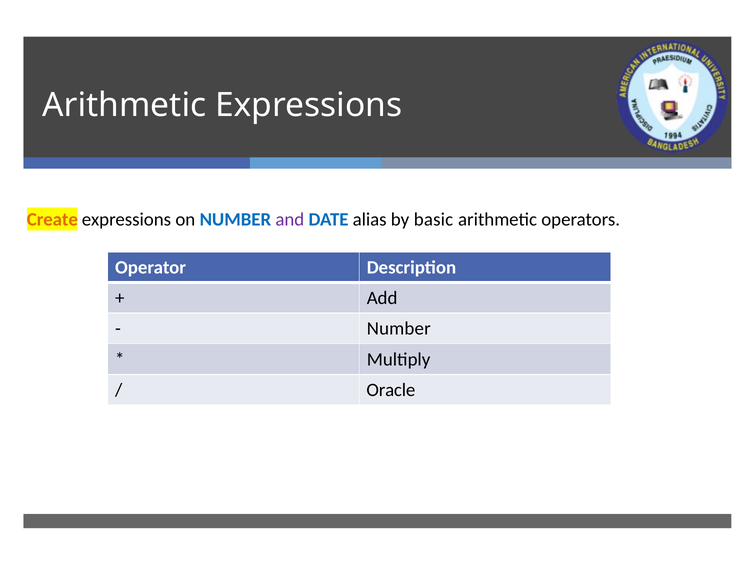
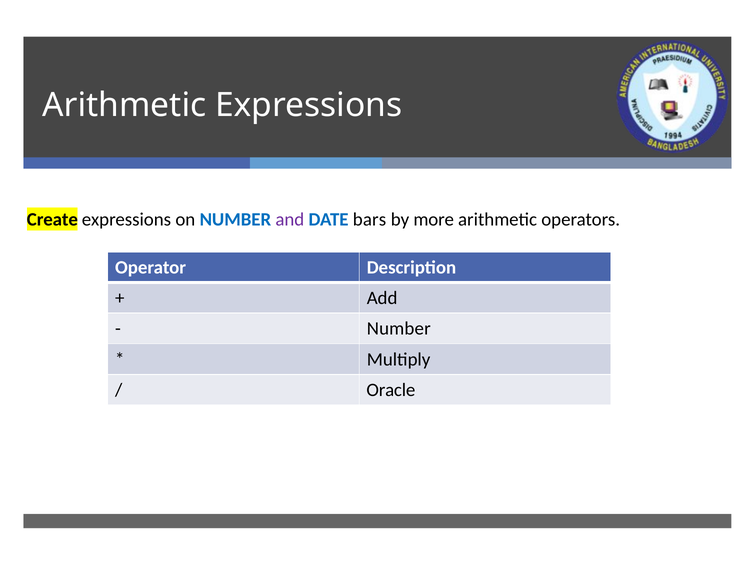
Create colour: orange -> black
alias: alias -> bars
basic: basic -> more
